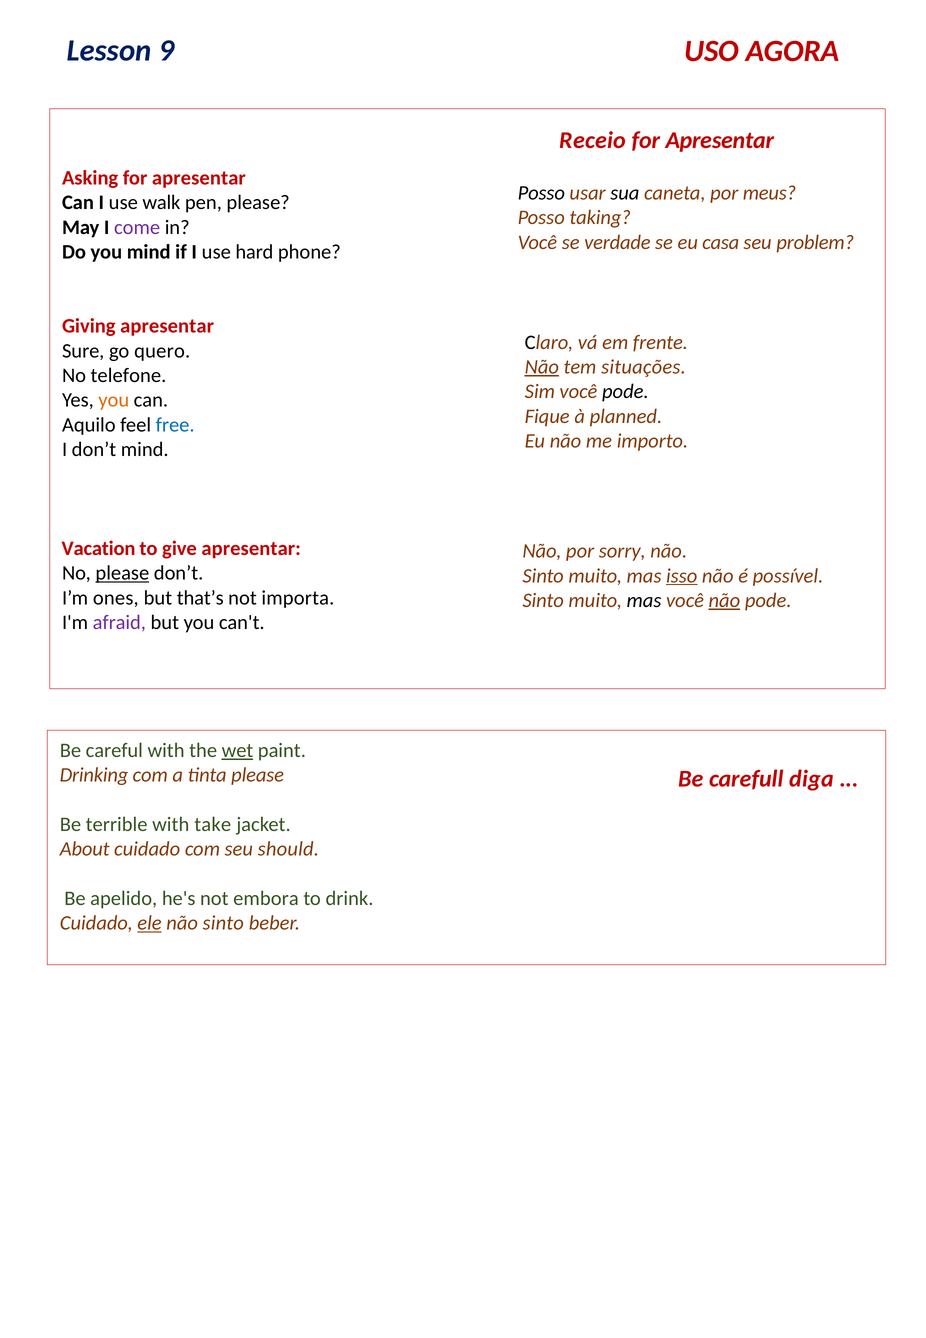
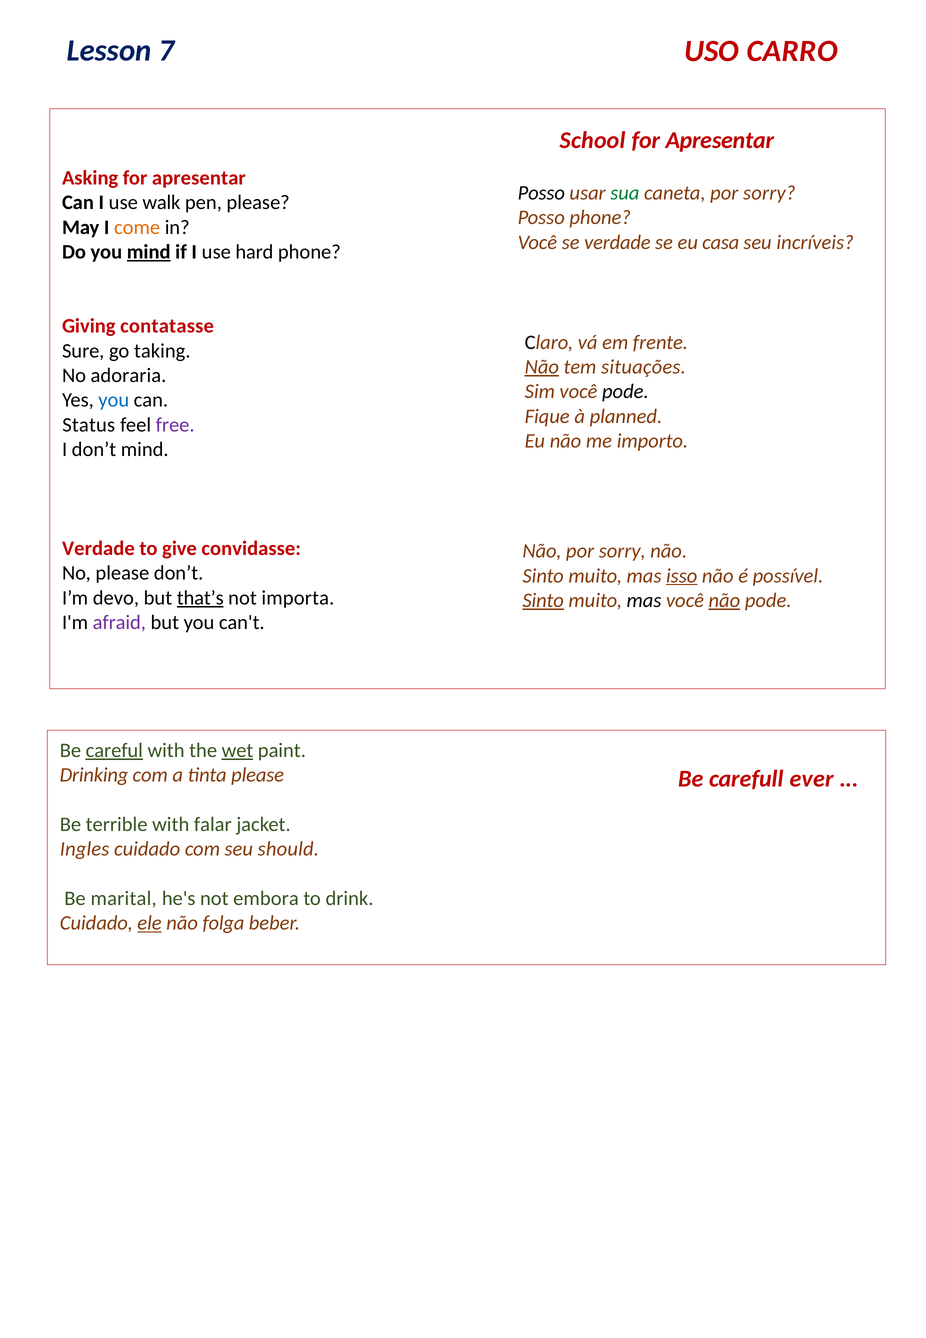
9: 9 -> 7
AGORA: AGORA -> CARRO
Receio: Receio -> School
sua colour: black -> green
caneta por meus: meus -> sorry
Posso taking: taking -> phone
come colour: purple -> orange
problem: problem -> incríveis
mind at (149, 252) underline: none -> present
Giving apresentar: apresentar -> contatasse
quero: quero -> taking
telefone: telefone -> adoraria
you at (114, 400) colour: orange -> blue
Aquilo: Aquilo -> Status
free colour: blue -> purple
Vacation at (99, 548): Vacation -> Verdade
give apresentar: apresentar -> convidasse
please at (122, 573) underline: present -> none
ones: ones -> devo
that’s underline: none -> present
Sinto at (543, 600) underline: none -> present
careful underline: none -> present
diga: diga -> ever
take: take -> falar
About: About -> Ingles
apelido: apelido -> marital
sinto at (223, 923): sinto -> folga
